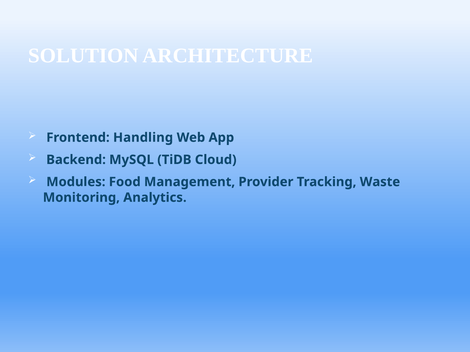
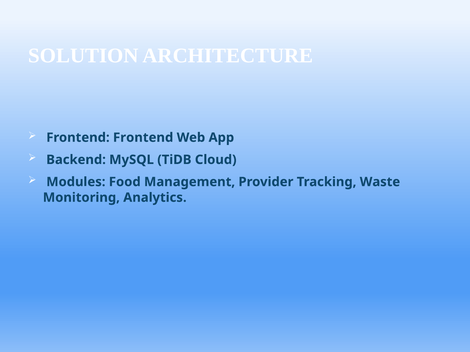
Frontend Handling: Handling -> Frontend
